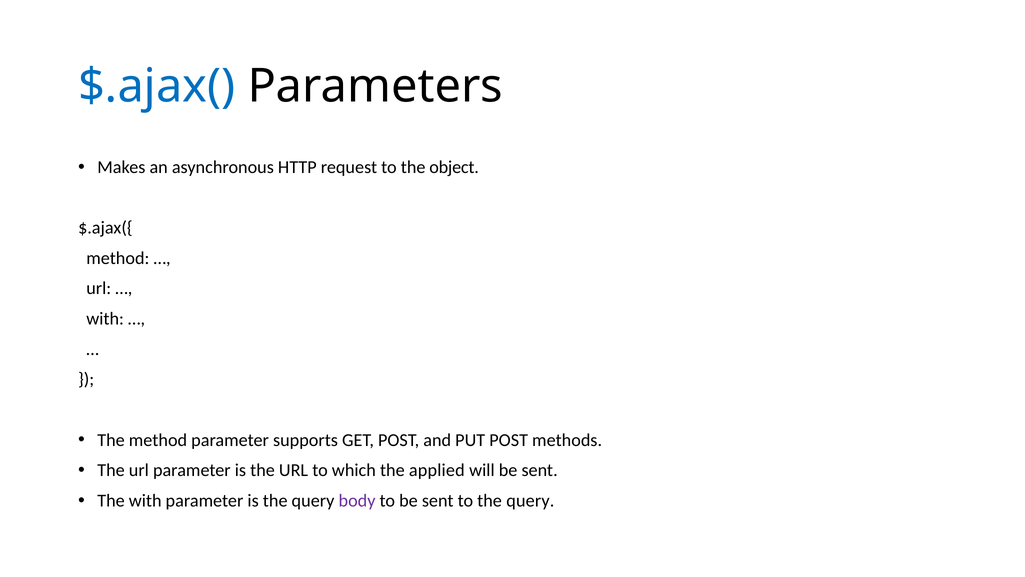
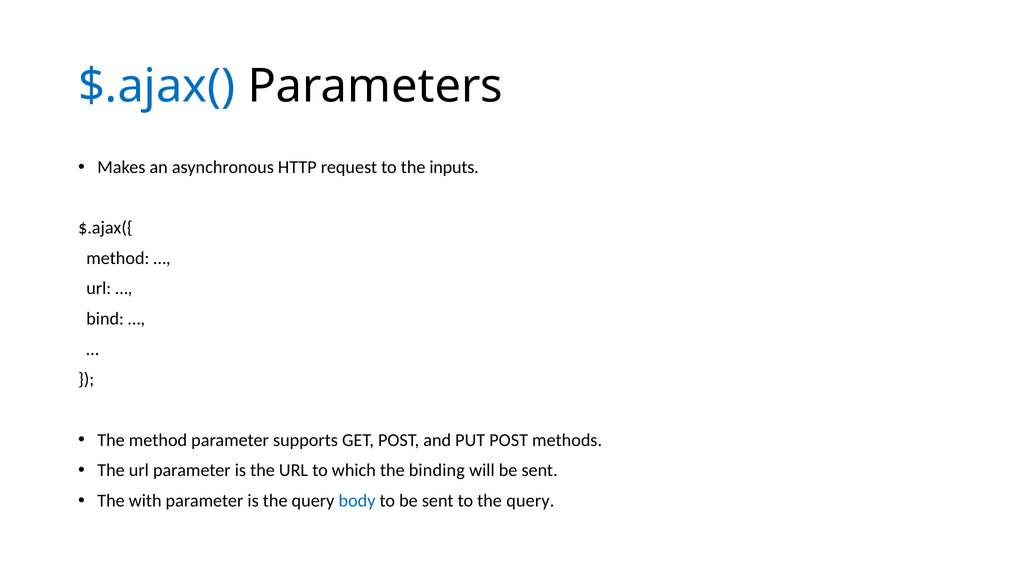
object: object -> inputs
with at (105, 318): with -> bind
applied: applied -> binding
body colour: purple -> blue
